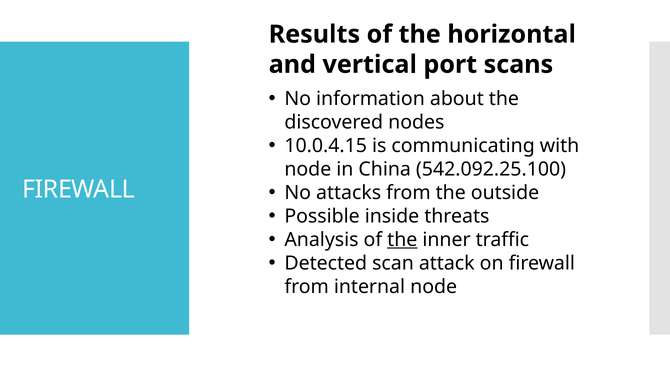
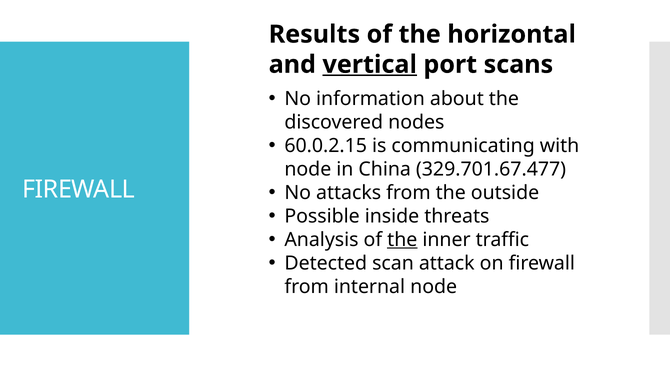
vertical underline: none -> present
10.0.4.15: 10.0.4.15 -> 60.0.2.15
542.092.25.100: 542.092.25.100 -> 329.701.67.477
